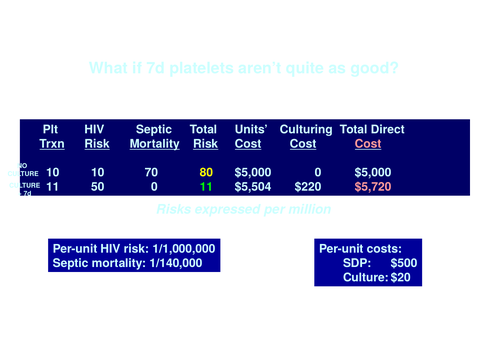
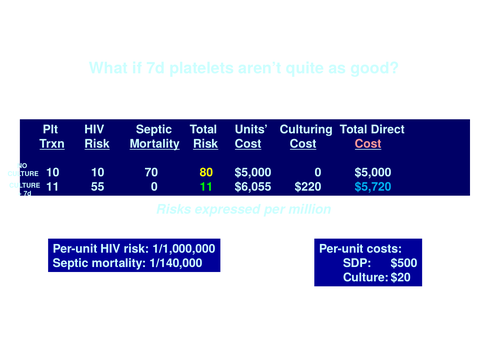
50: 50 -> 55
$5,504: $5,504 -> $6,055
$5,720 colour: pink -> light blue
